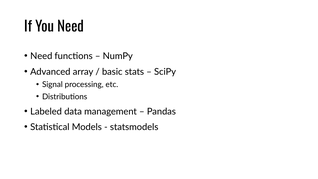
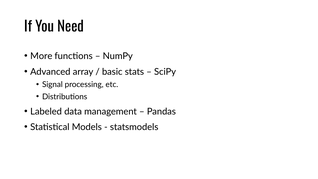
Need at (41, 56): Need -> More
